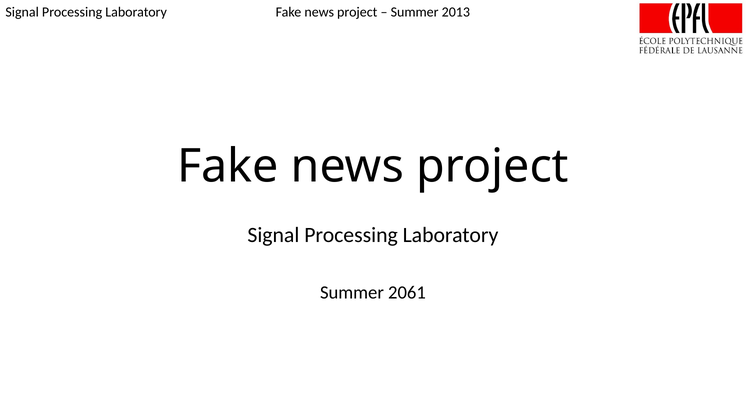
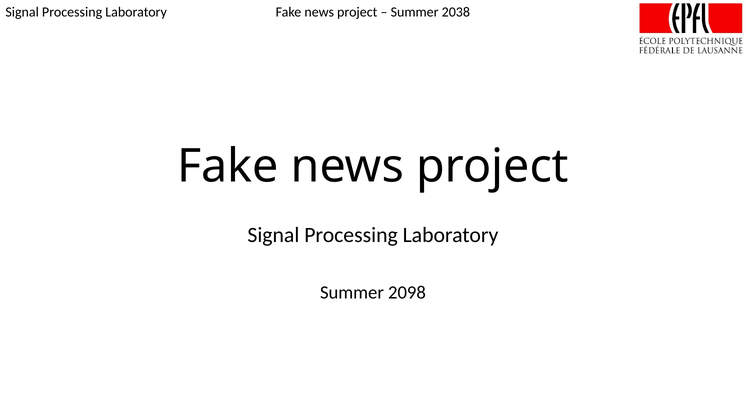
2013: 2013 -> 2038
2061: 2061 -> 2098
